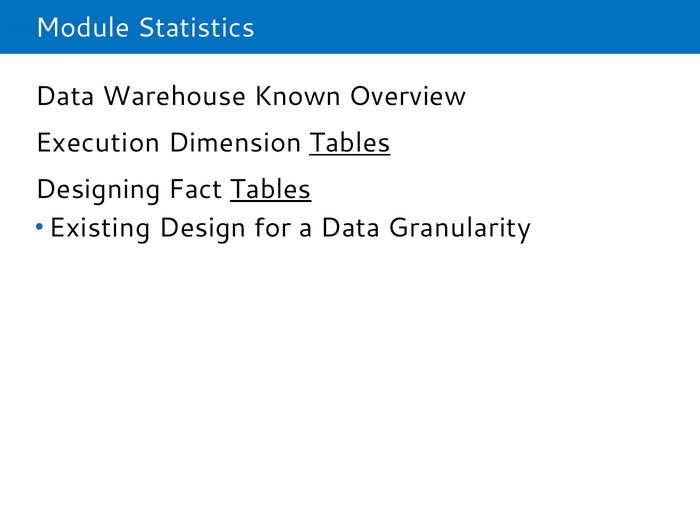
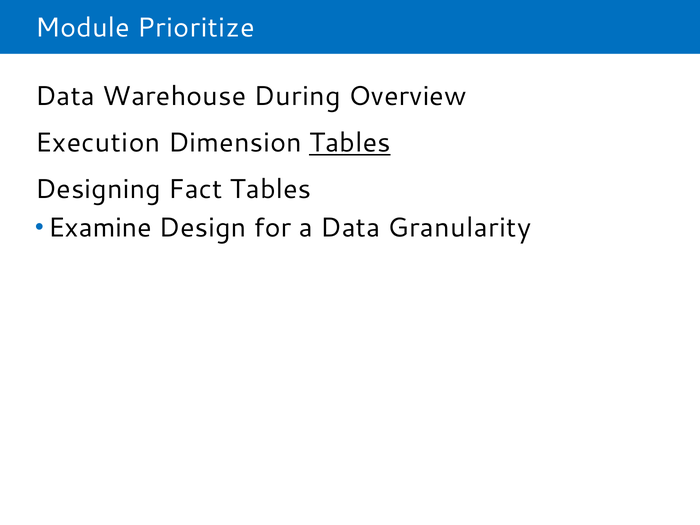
Statistics: Statistics -> Prioritize
Known: Known -> During
Tables at (271, 189) underline: present -> none
Existing: Existing -> Examine
